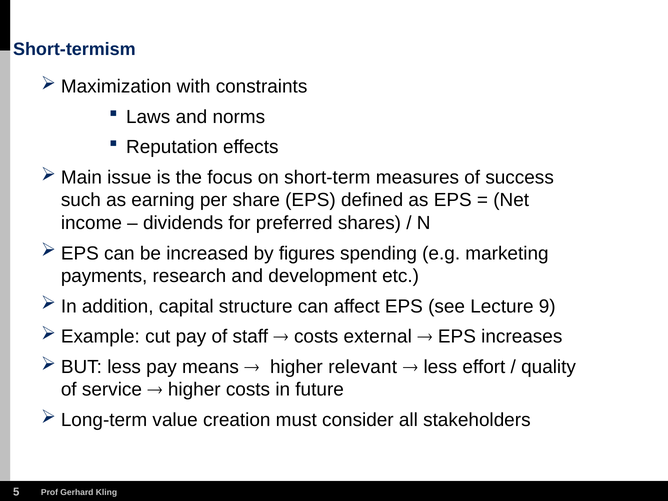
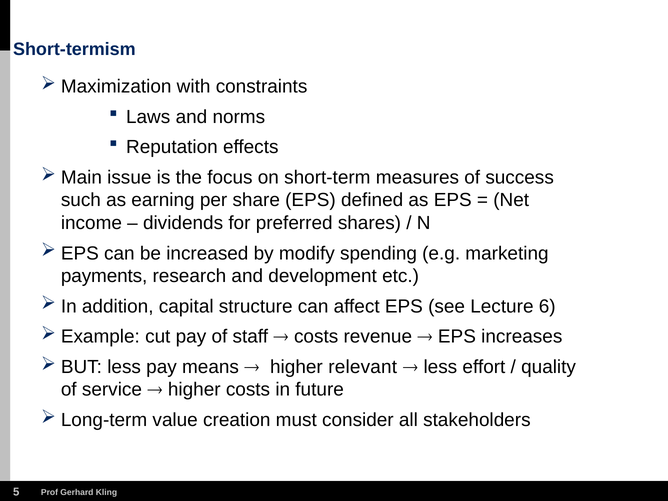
figures: figures -> modify
9: 9 -> 6
external: external -> revenue
